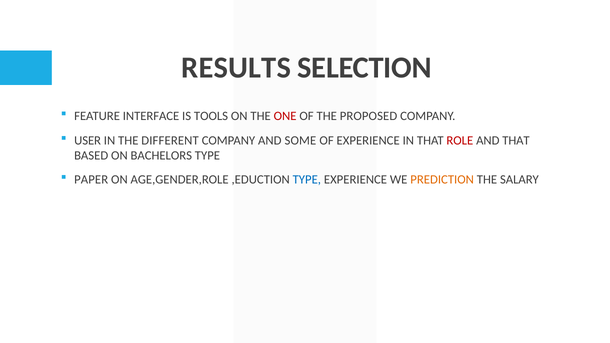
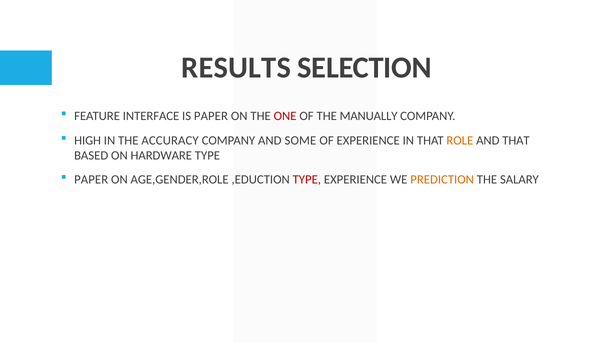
IS TOOLS: TOOLS -> PAPER
PROPOSED: PROPOSED -> MANUALLY
USER: USER -> HIGH
DIFFERENT: DIFFERENT -> ACCURACY
ROLE colour: red -> orange
BACHELORS: BACHELORS -> HARDWARE
TYPE at (307, 180) colour: blue -> red
